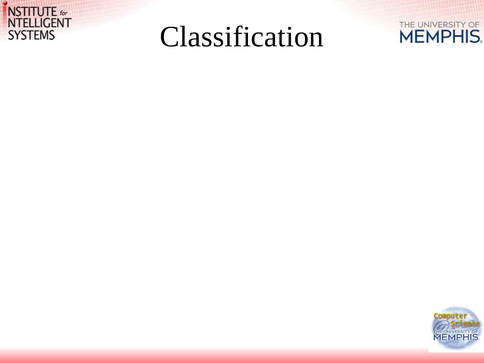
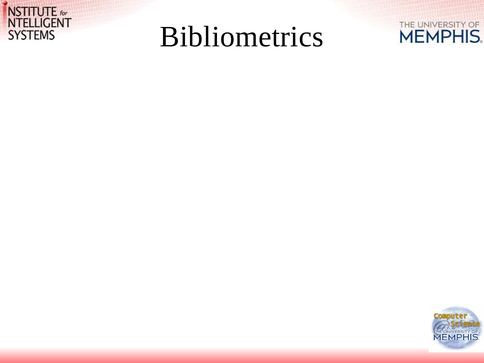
Classification: Classification -> Bibliometrics
